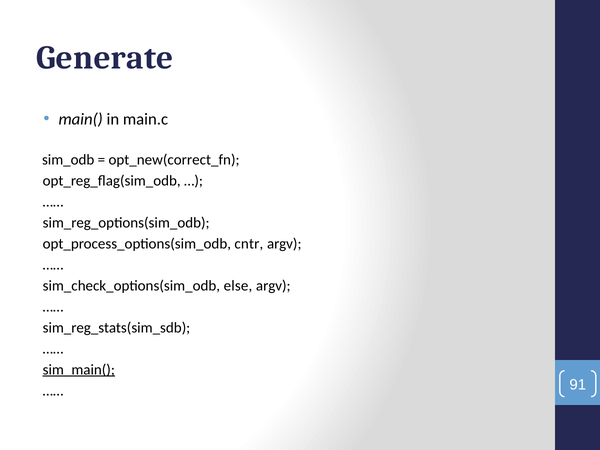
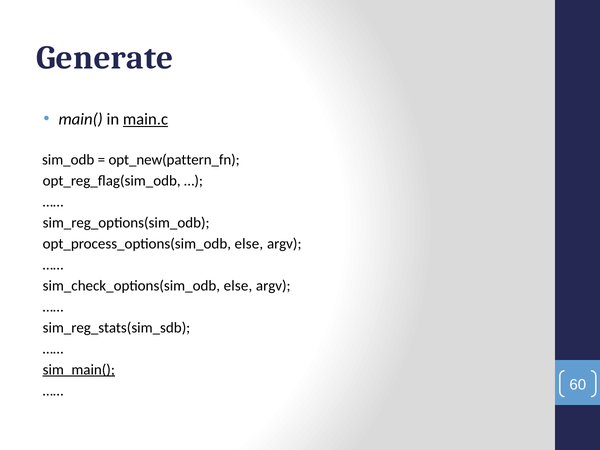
main.c underline: none -> present
opt_new(correct_fn: opt_new(correct_fn -> opt_new(pattern_fn
opt_process_options(sim_odb cntr: cntr -> else
91: 91 -> 60
